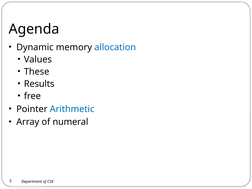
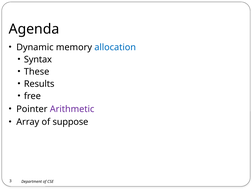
Values: Values -> Syntax
Arithmetic colour: blue -> purple
numeral: numeral -> suppose
